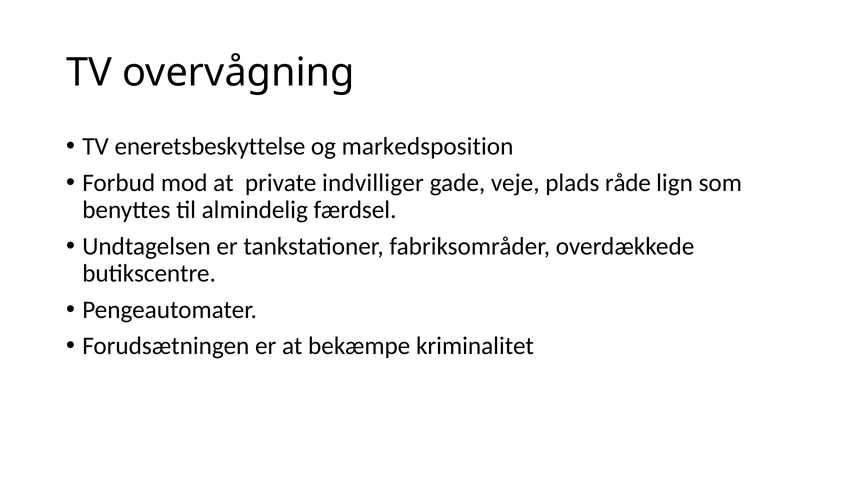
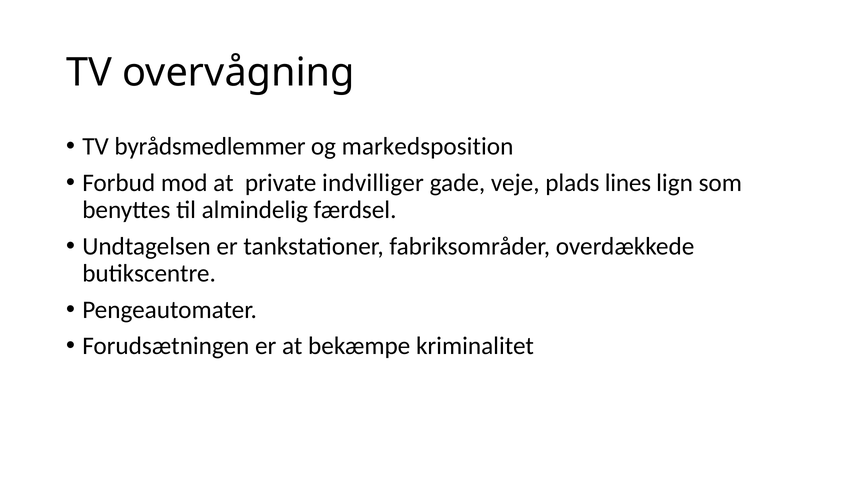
eneretsbeskyttelse: eneretsbeskyttelse -> byrådsmedlemmer
råde: råde -> lines
